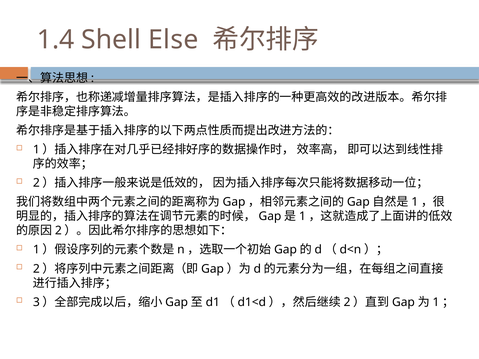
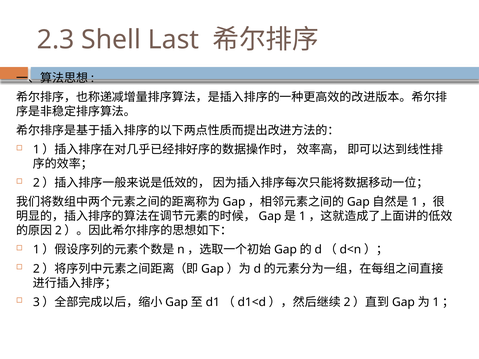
1.4: 1.4 -> 2.3
Else: Else -> Last
